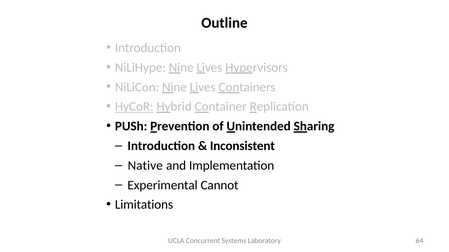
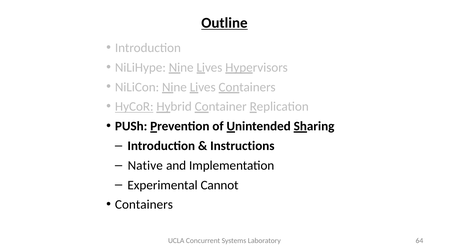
Outline underline: none -> present
Inconsistent: Inconsistent -> Instructions
Limitations at (144, 205): Limitations -> Containers
